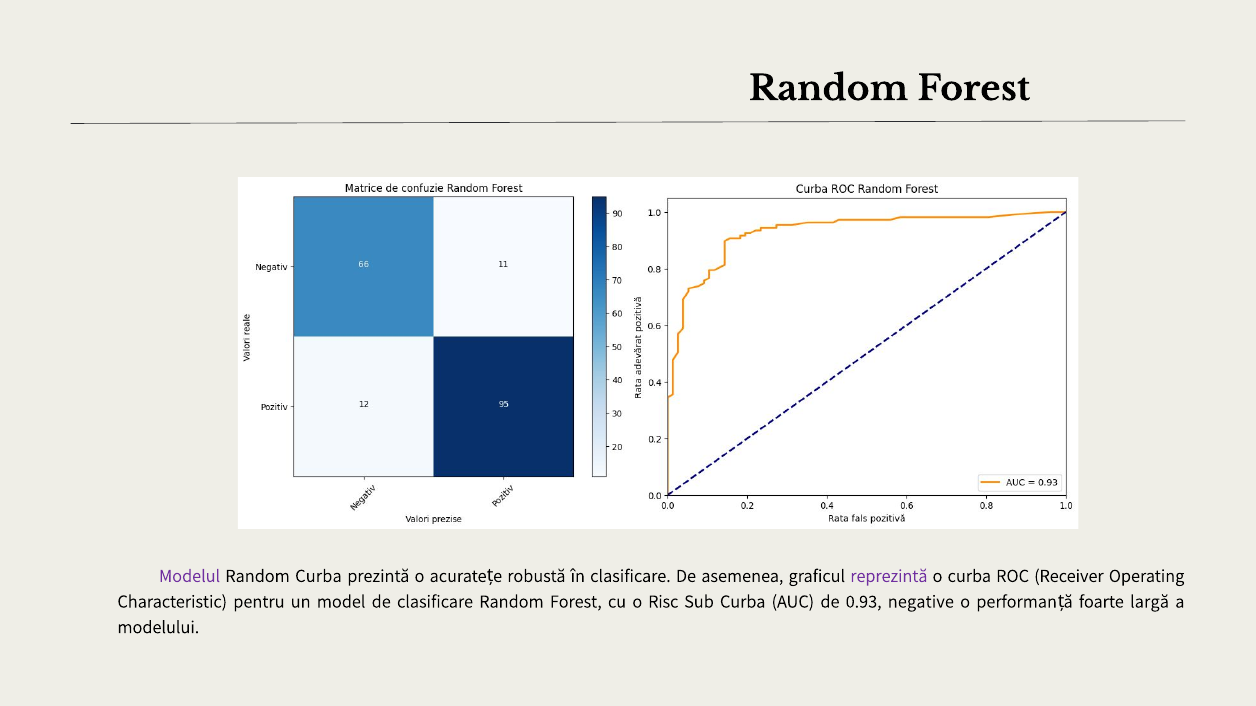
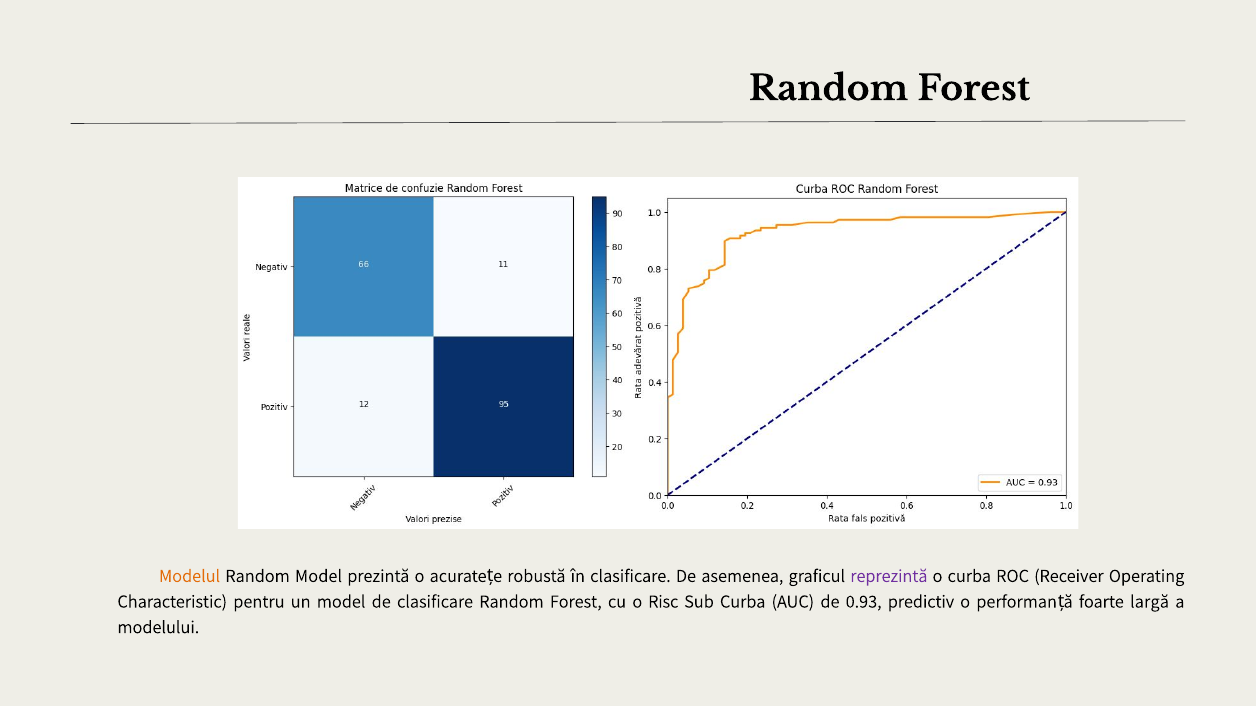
Modelul colour: purple -> orange
Random Curba: Curba -> Model
negative: negative -> predictiv
